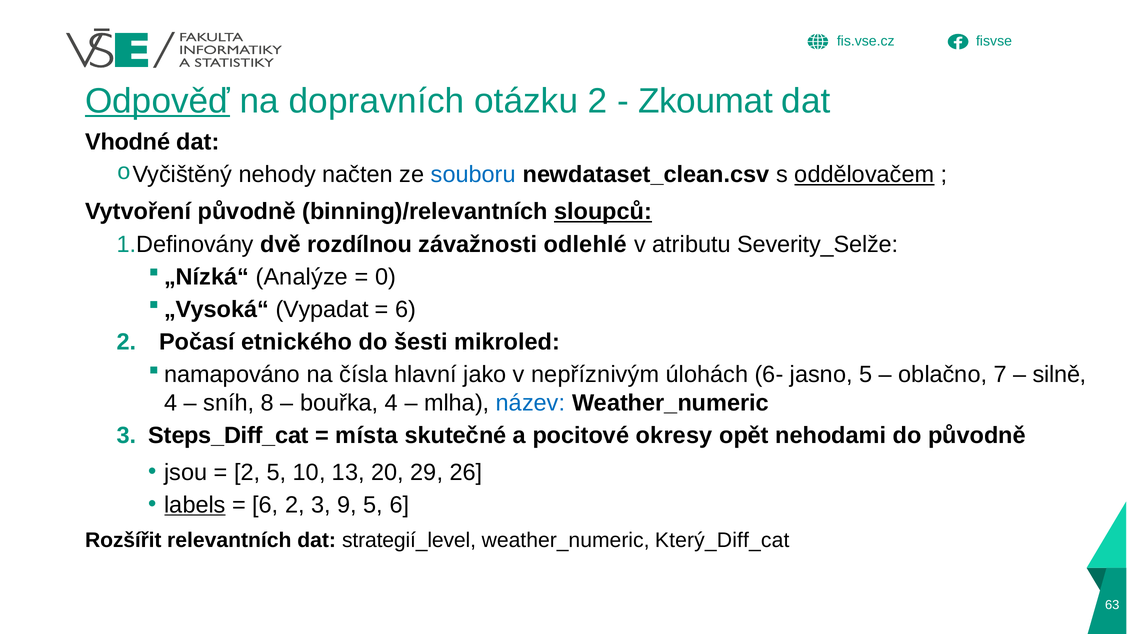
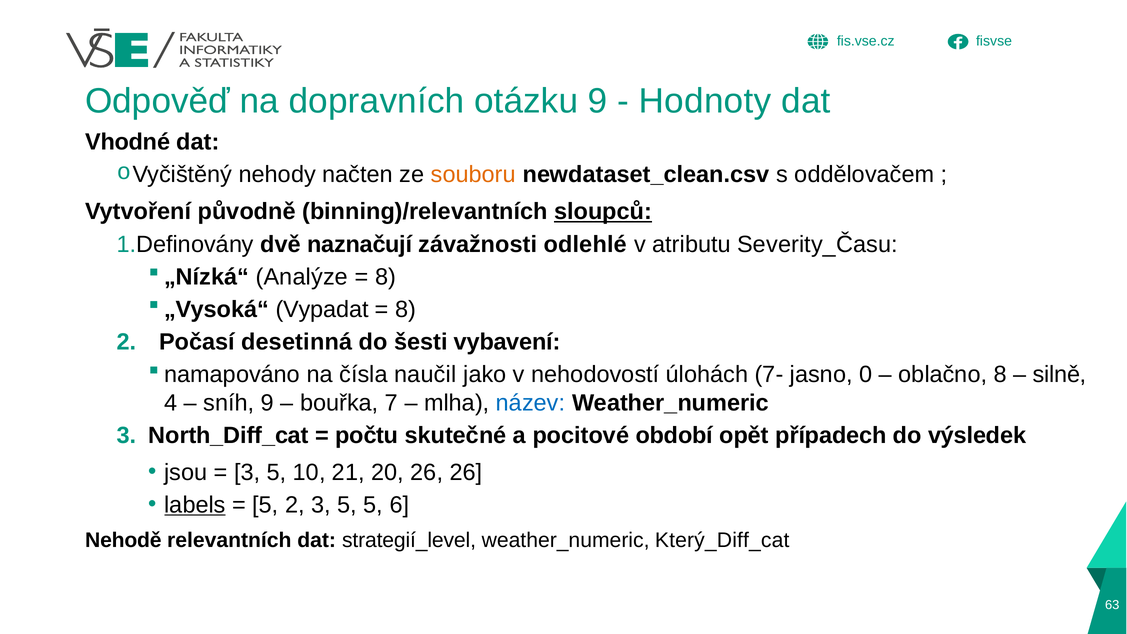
Odpověď underline: present -> none
otázku 2: 2 -> 9
Zkoumat: Zkoumat -> Hodnoty
souboru colour: blue -> orange
oddělovačem underline: present -> none
rozdílnou: rozdílnou -> naznačují
Severity_Selže: Severity_Selže -> Severity_Času
0 at (385, 277): 0 -> 8
6 at (406, 309): 6 -> 8
etnického: etnického -> desetinná
mikroled: mikroled -> vybavení
hlavní: hlavní -> naučil
nepříznivým: nepříznivým -> nehodovostí
6-: 6- -> 7-
jasno 5: 5 -> 0
oblačno 7: 7 -> 8
sníh 8: 8 -> 9
bouřka 4: 4 -> 7
Steps_Diff_cat: Steps_Diff_cat -> North_Diff_cat
místa: místa -> počtu
okresy: okresy -> období
nehodami: nehodami -> případech
do původně: původně -> výsledek
2 at (247, 472): 2 -> 3
13: 13 -> 21
20 29: 29 -> 26
6 at (265, 505): 6 -> 5
2 3 9: 9 -> 5
Rozšířit: Rozšířit -> Nehodě
